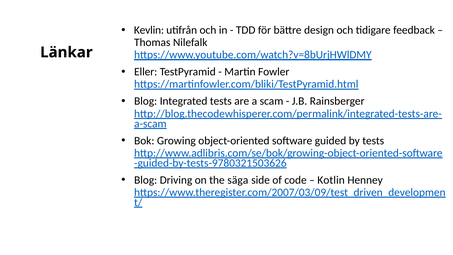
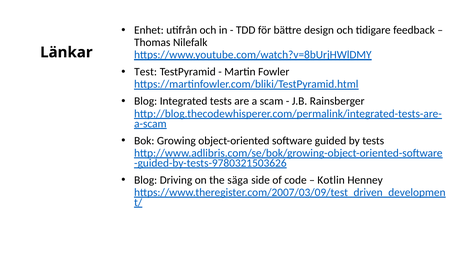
Kevlin: Kevlin -> Enhet
Eller: Eller -> Test
